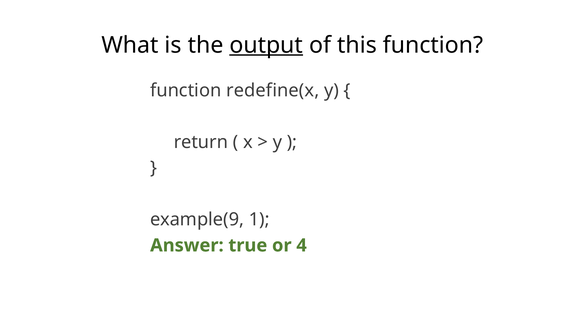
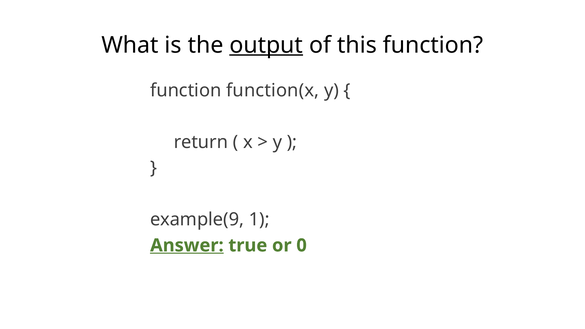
redefine(x: redefine(x -> function(x
Answer underline: none -> present
4: 4 -> 0
